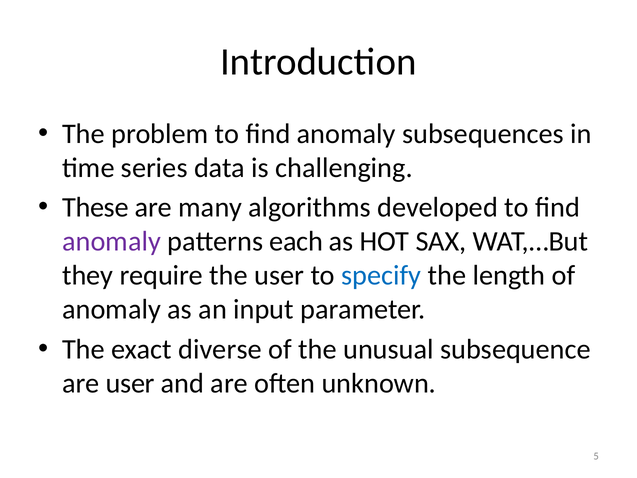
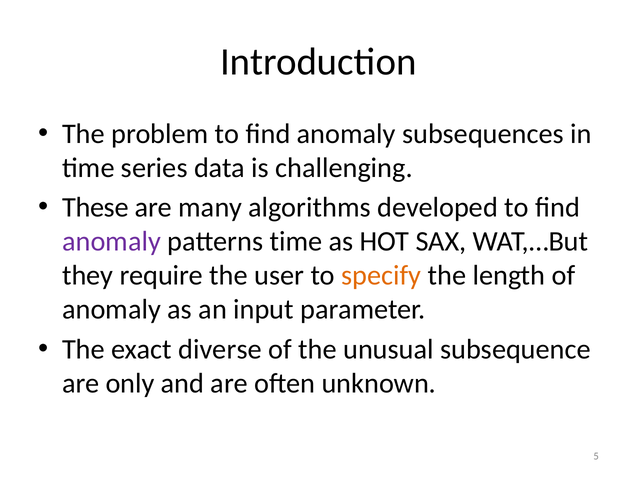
patterns each: each -> time
specify colour: blue -> orange
are user: user -> only
